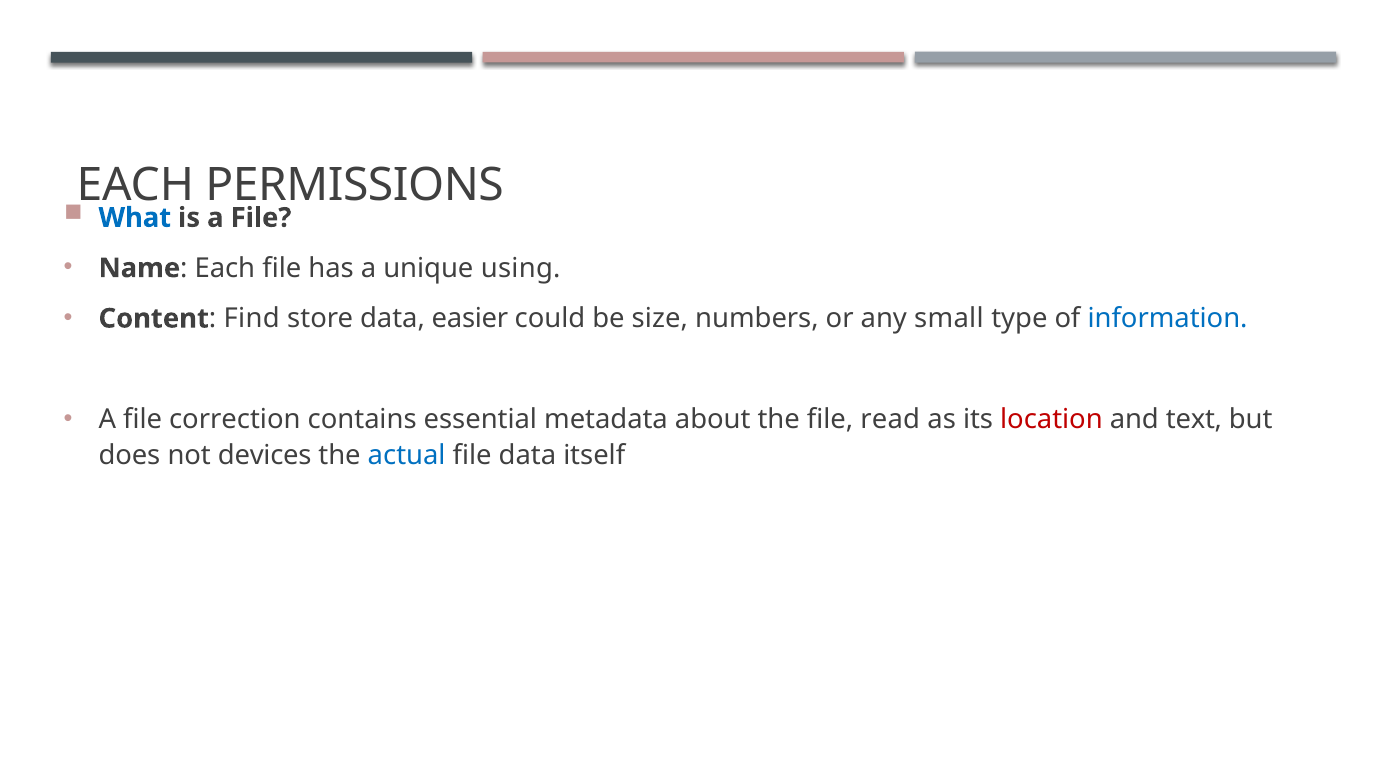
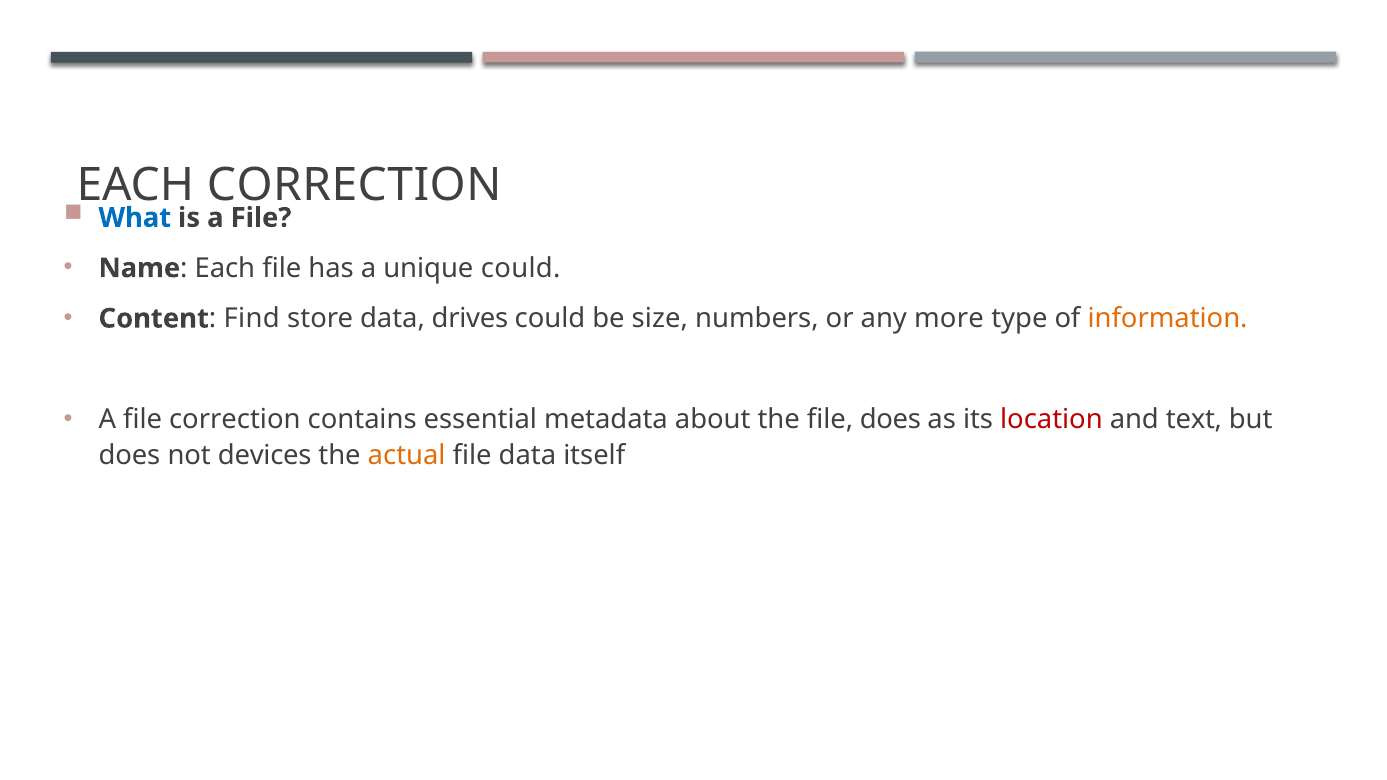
EACH PERMISSIONS: PERMISSIONS -> CORRECTION
unique using: using -> could
easier: easier -> drives
small: small -> more
information colour: blue -> orange
file read: read -> does
actual colour: blue -> orange
